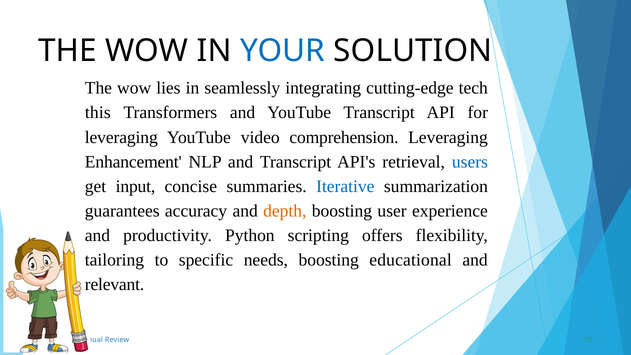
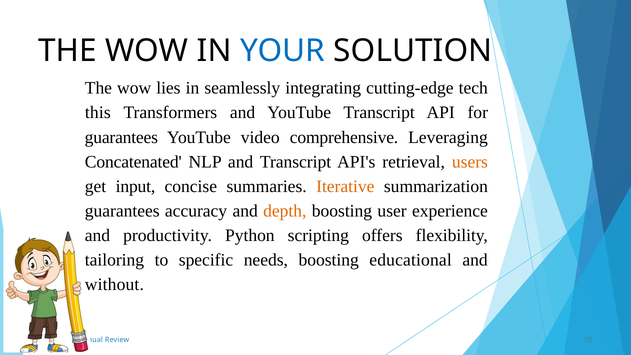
leveraging at (121, 137): leveraging -> guarantees
comprehension: comprehension -> comprehensive
Enhancement: Enhancement -> Concatenated
users colour: blue -> orange
Iterative colour: blue -> orange
relevant: relevant -> without
